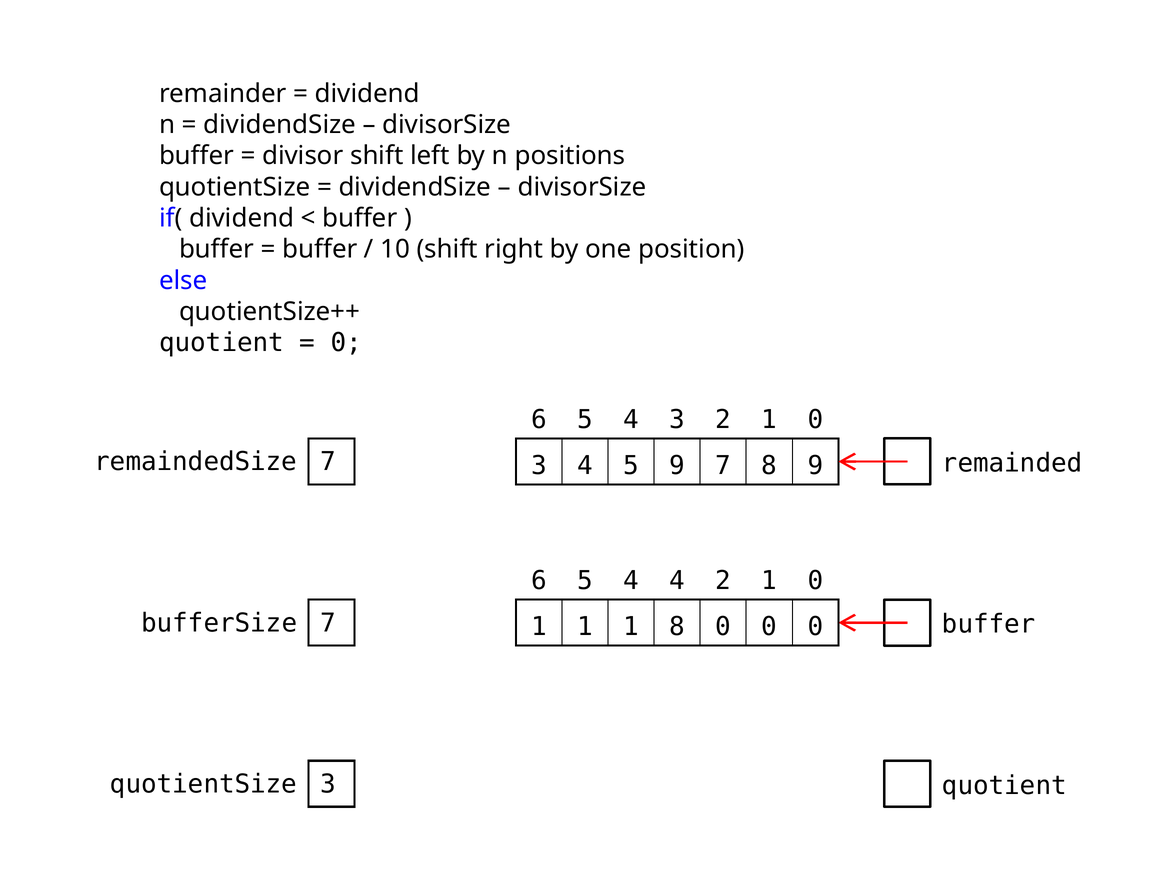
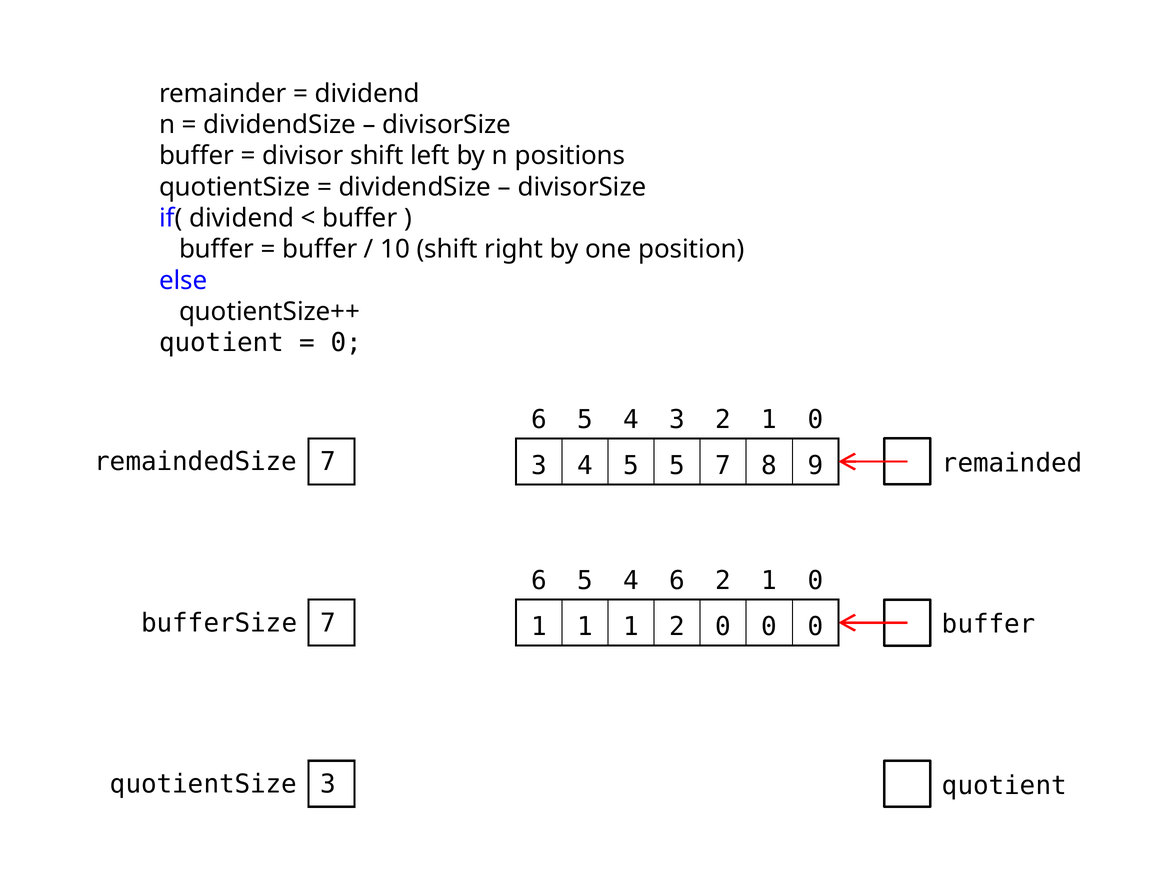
5 9: 9 -> 5
4 4: 4 -> 6
1 8: 8 -> 2
